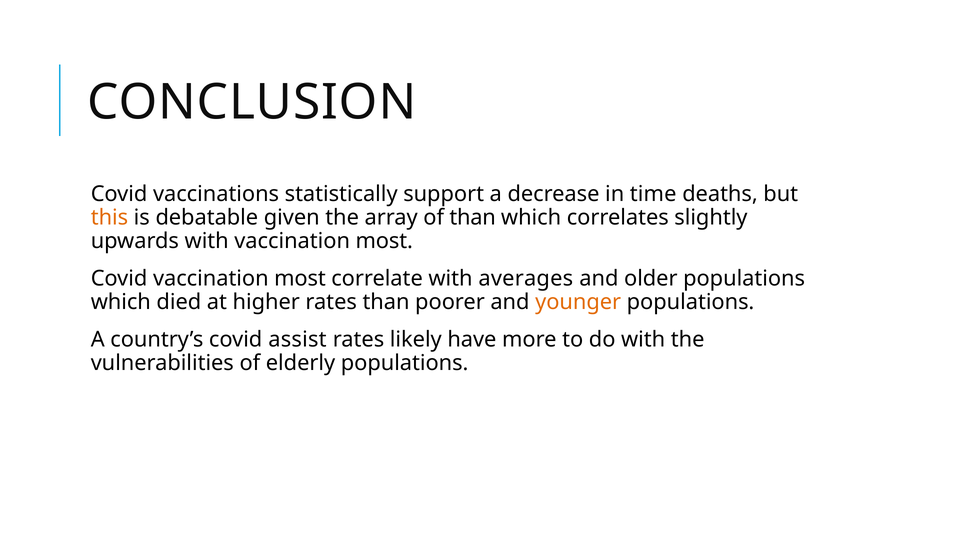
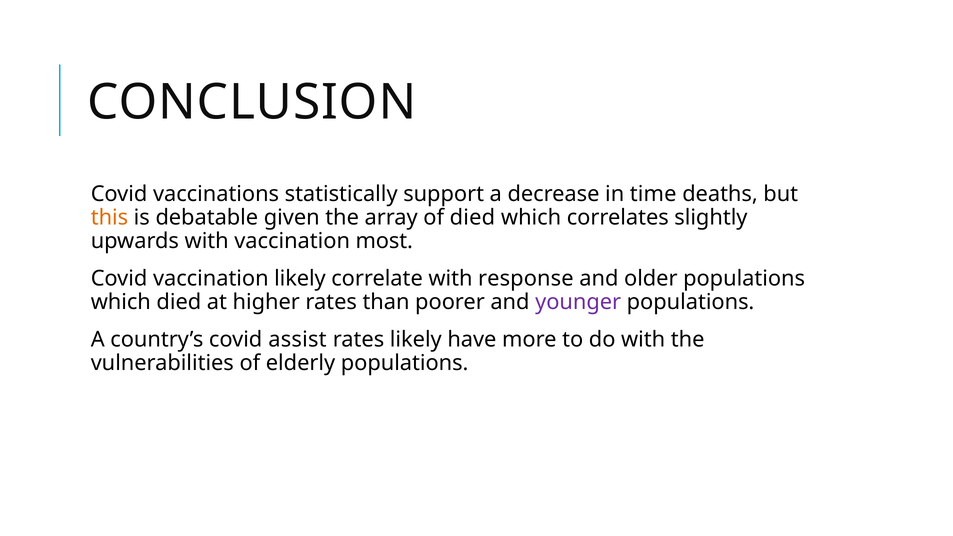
of than: than -> died
Covid vaccination most: most -> likely
averages: averages -> response
younger colour: orange -> purple
